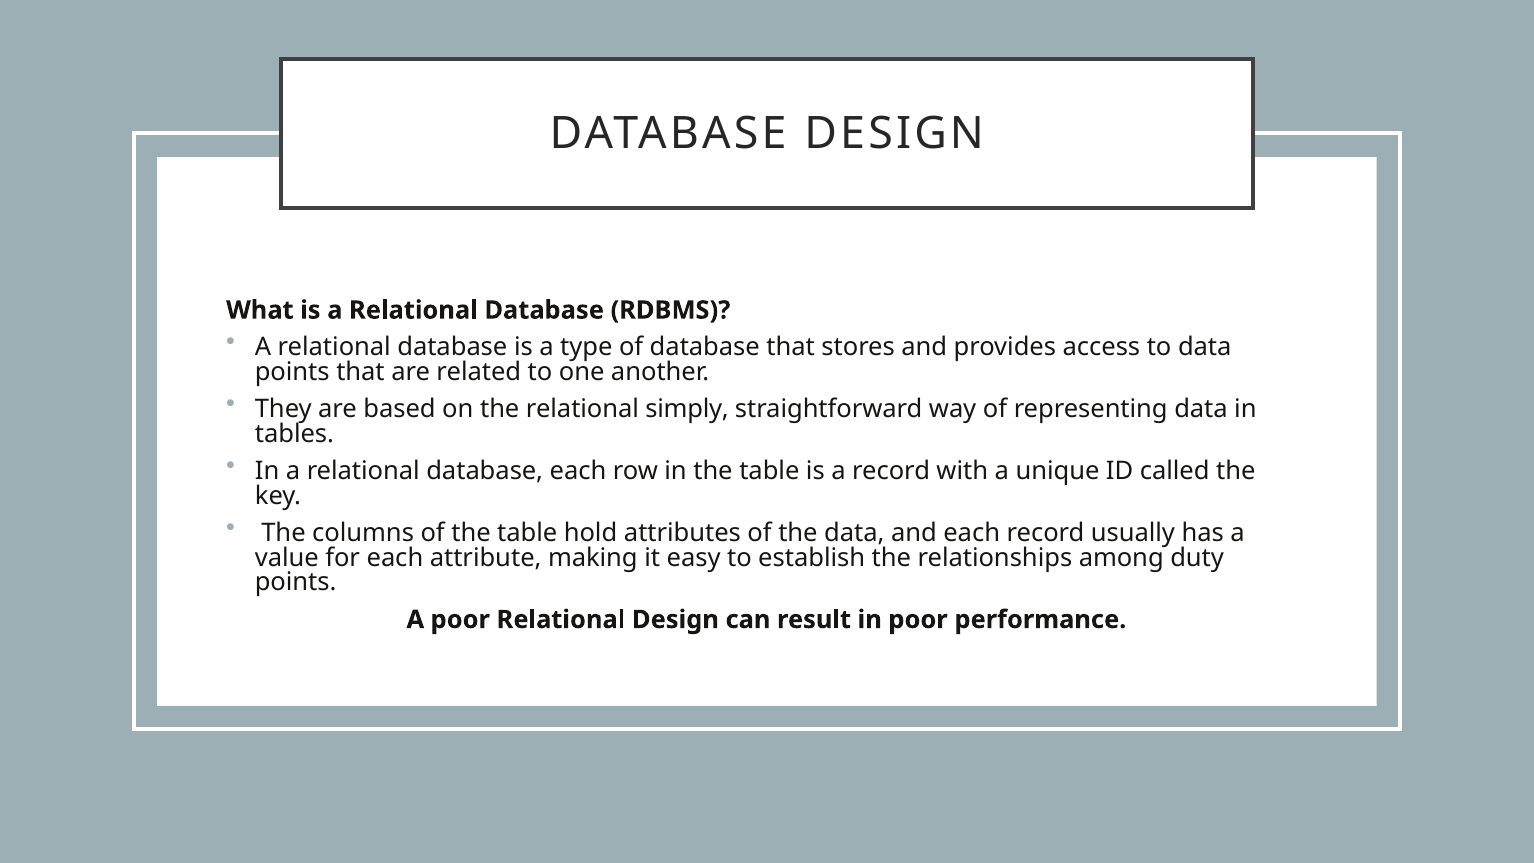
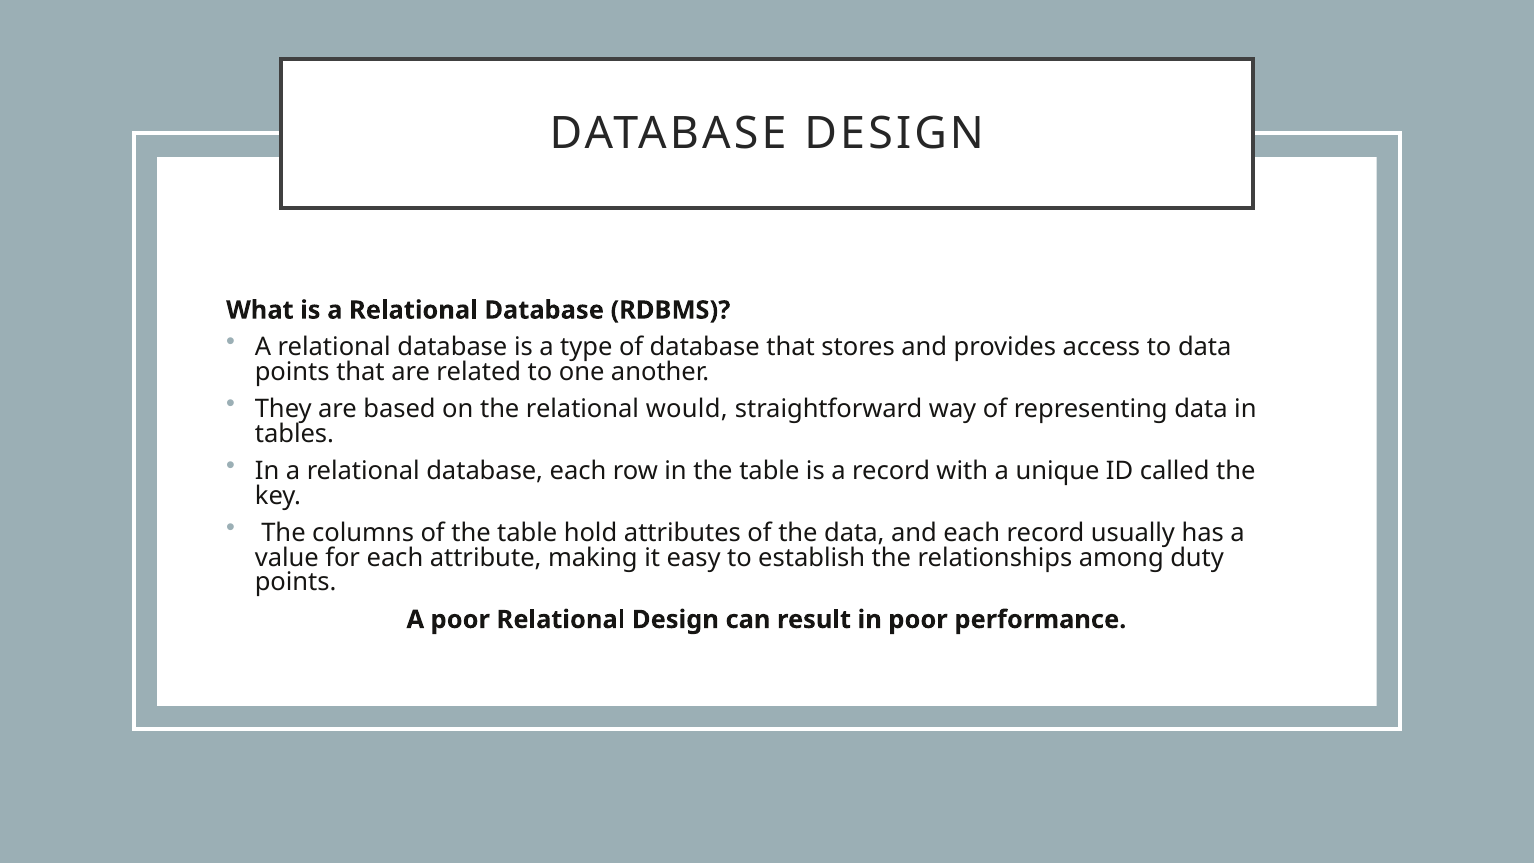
simply: simply -> would
